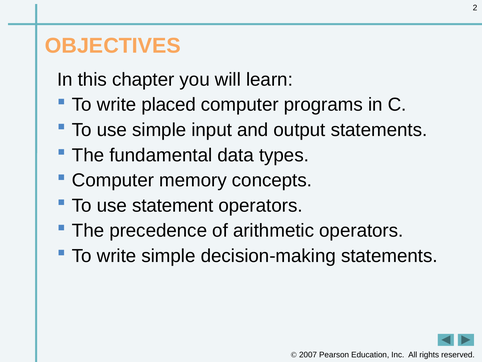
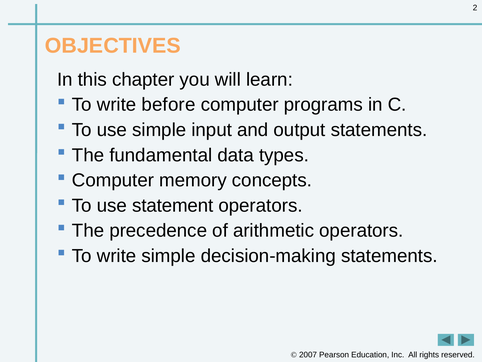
placed: placed -> before
